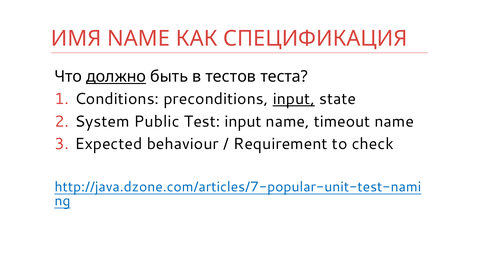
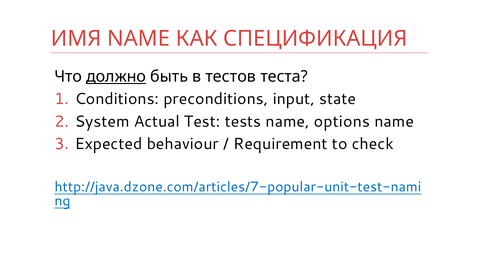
input at (294, 99) underline: present -> none
Public: Public -> Actual
Test input: input -> tests
timeout: timeout -> options
